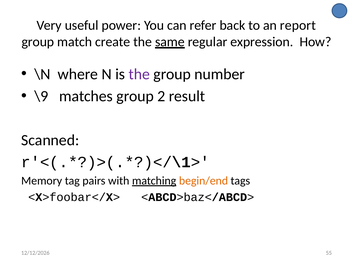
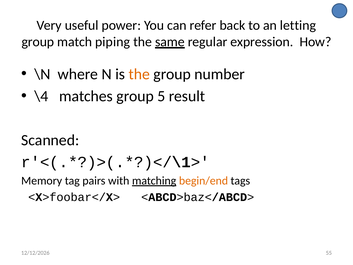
report: report -> letting
create: create -> piping
the at (139, 74) colour: purple -> orange
\9: \9 -> \4
2: 2 -> 5
